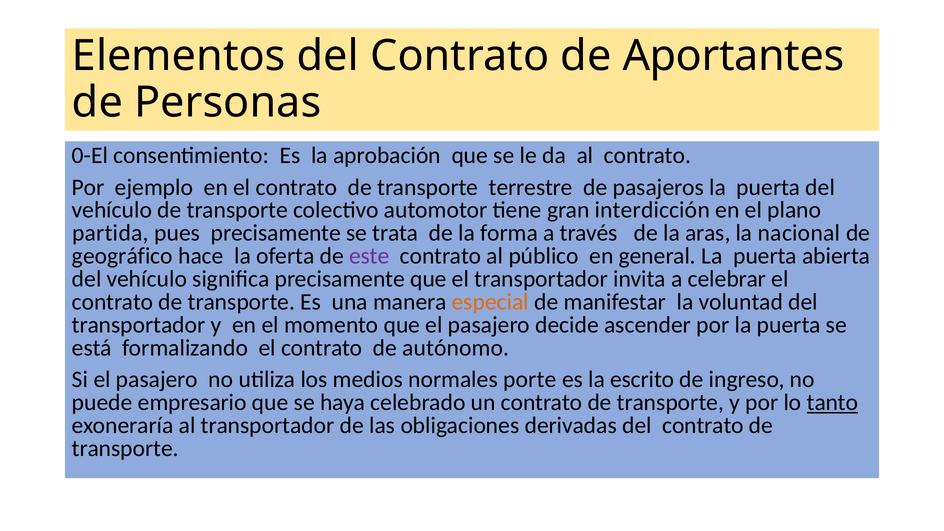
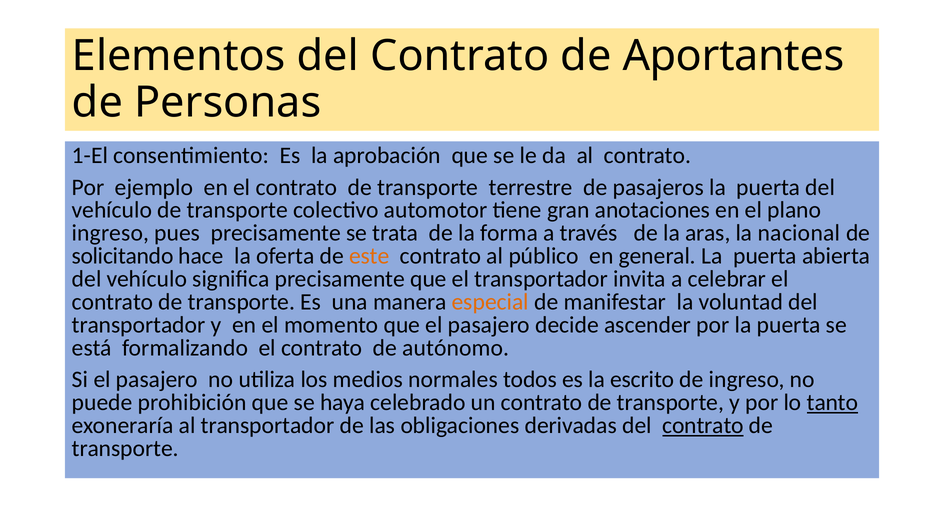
0-El: 0-El -> 1-El
interdicción: interdicción -> anotaciones
partida at (110, 233): partida -> ingreso
geográfico: geográfico -> solicitando
este colour: purple -> orange
porte: porte -> todos
empresario: empresario -> prohibición
contrato at (703, 425) underline: none -> present
